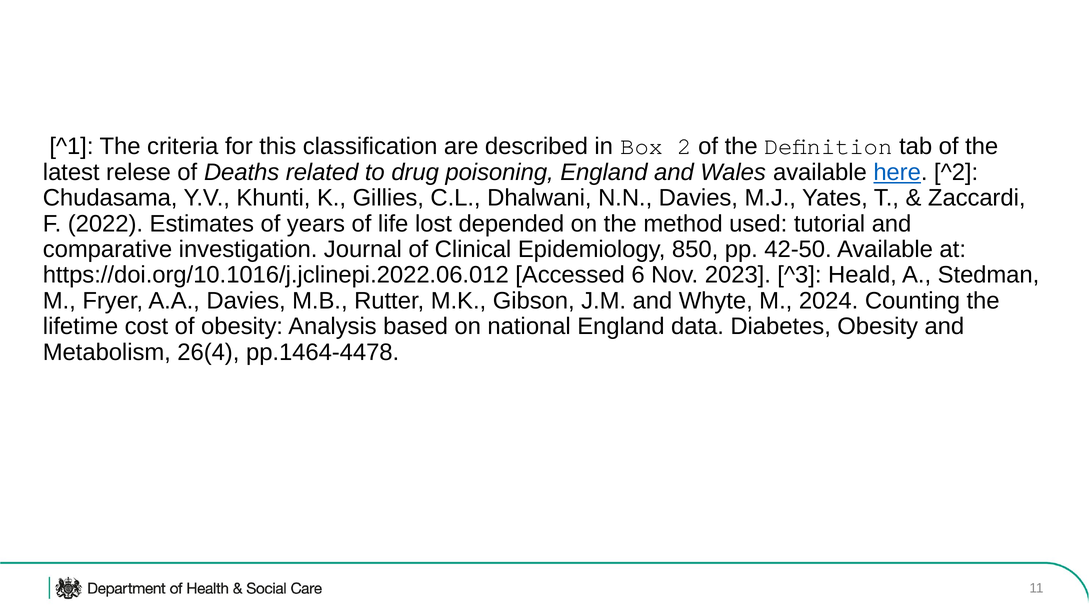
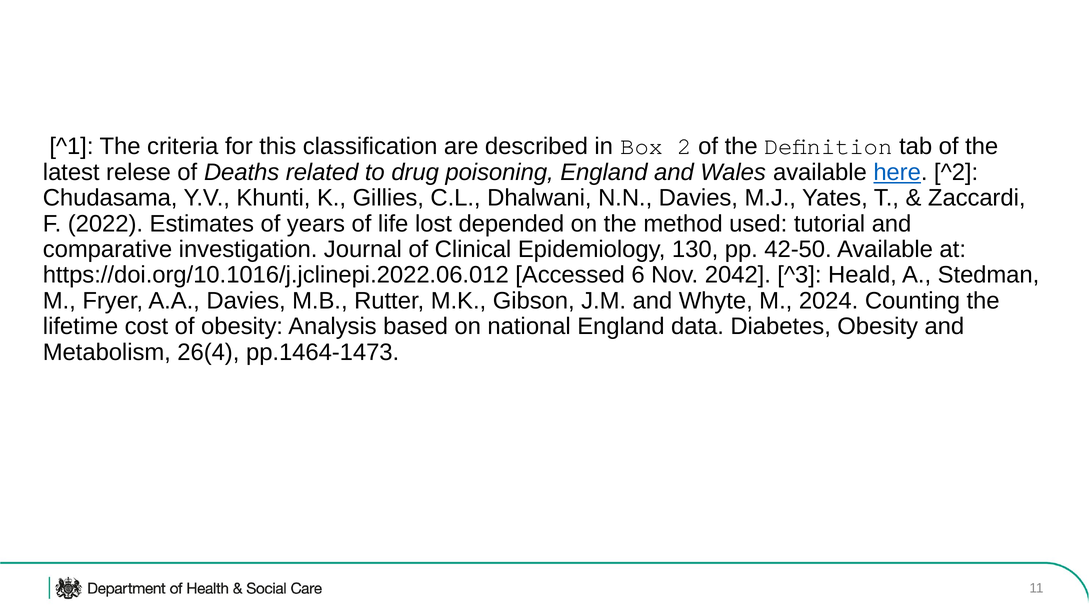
850: 850 -> 130
2023: 2023 -> 2042
pp.1464-4478: pp.1464-4478 -> pp.1464-1473
